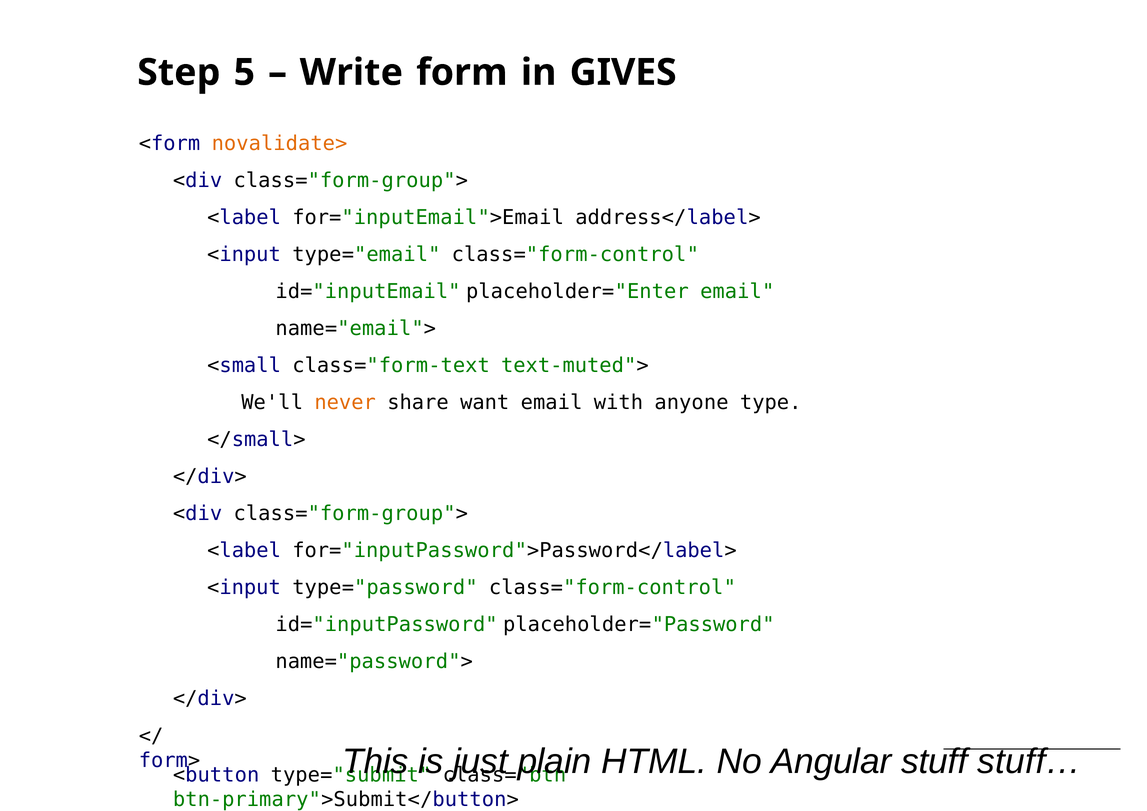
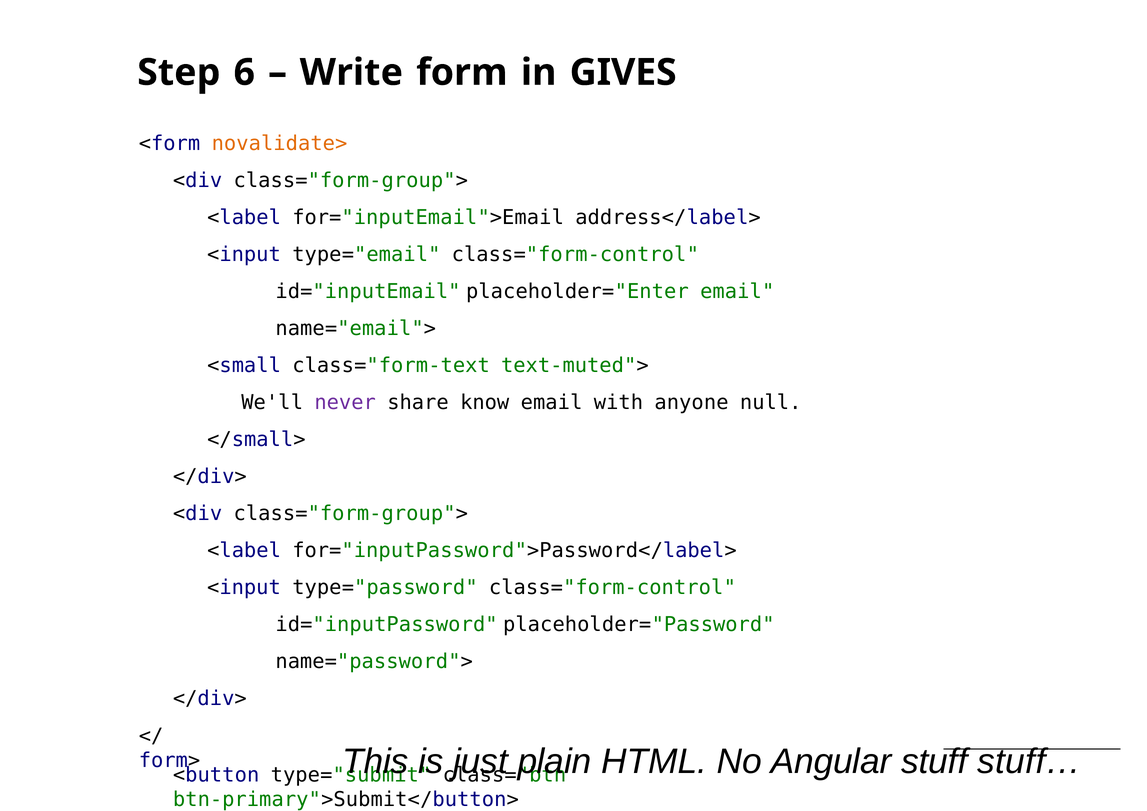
5: 5 -> 6
never colour: orange -> purple
want: want -> know
type: type -> null
